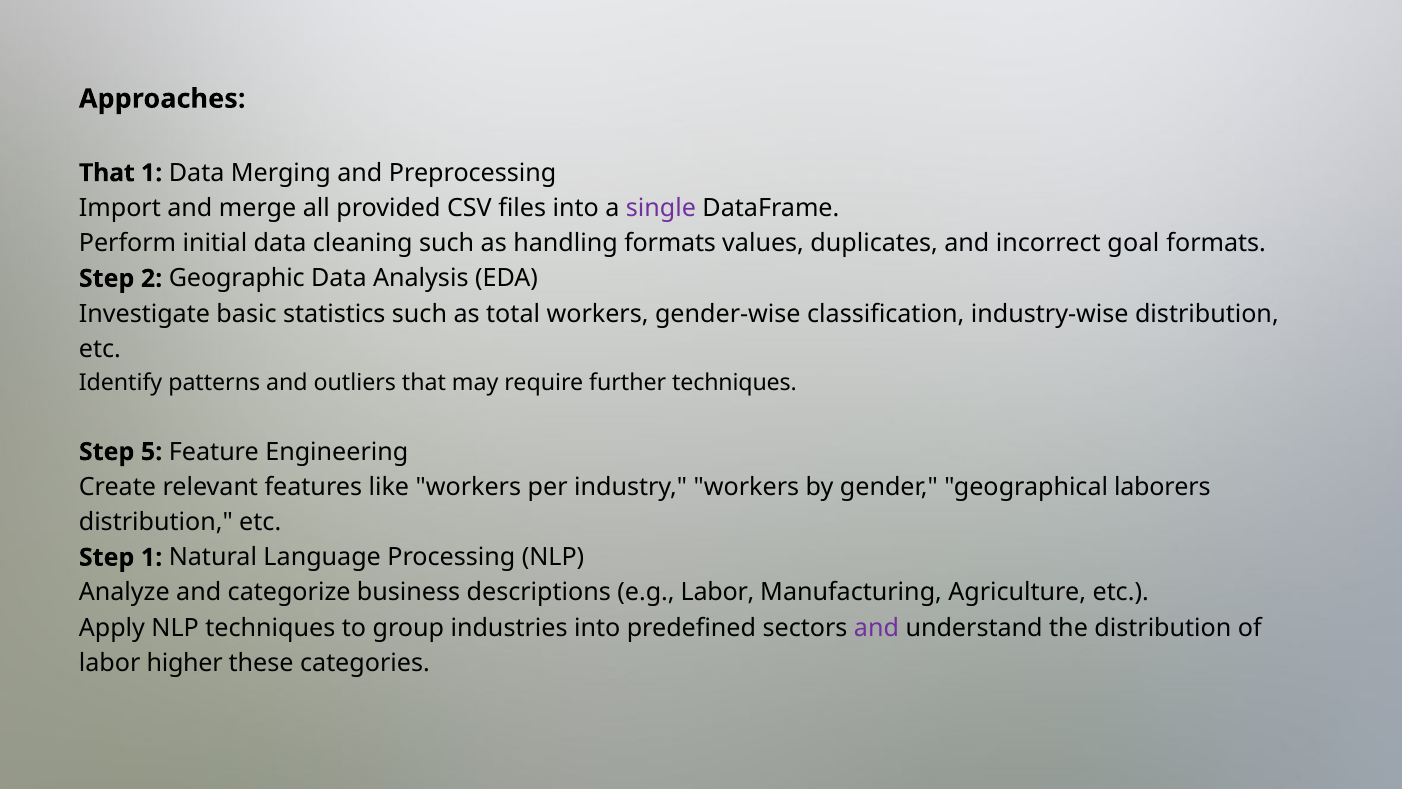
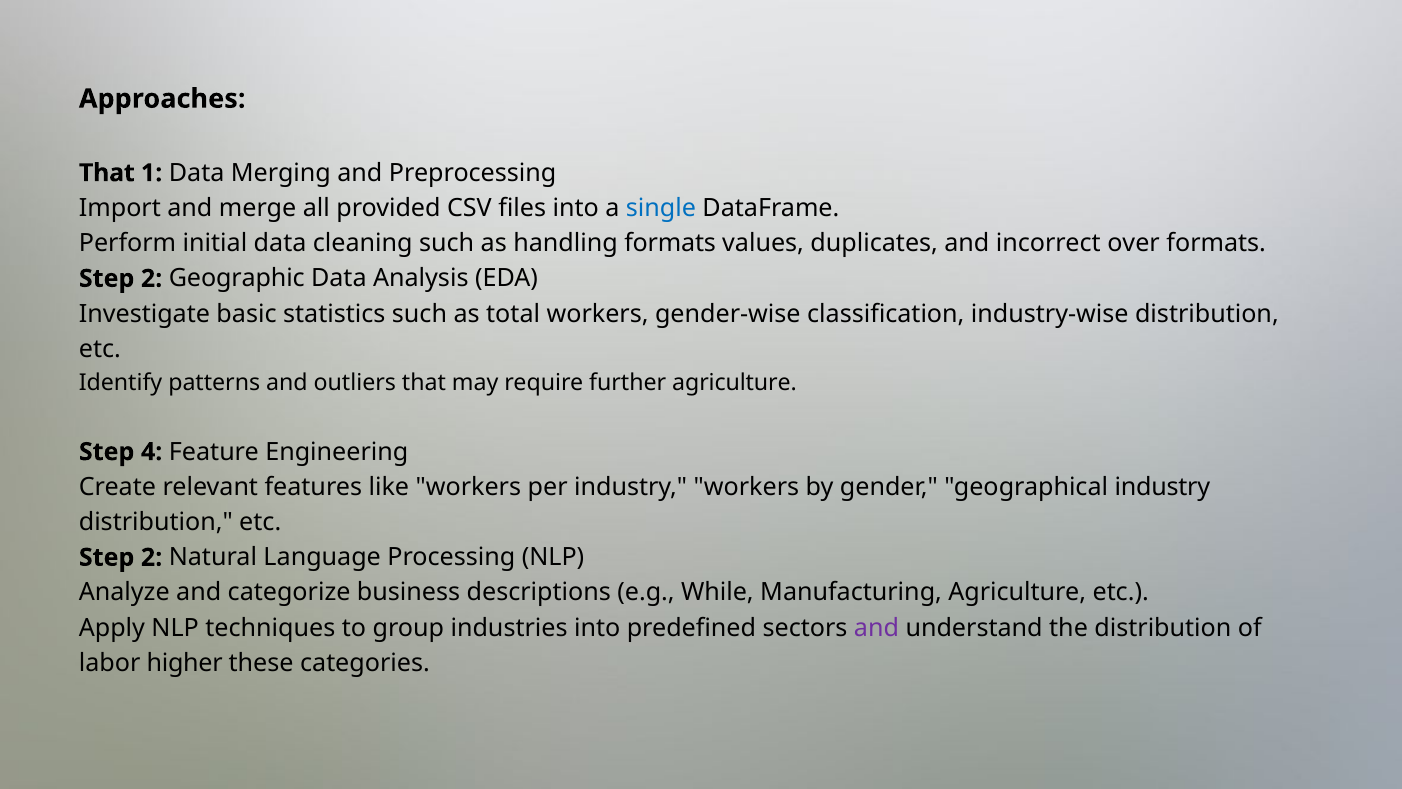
single colour: purple -> blue
goal: goal -> over
further techniques: techniques -> agriculture
5: 5 -> 4
geographical laborers: laborers -> industry
1 at (152, 557): 1 -> 2
e.g Labor: Labor -> While
